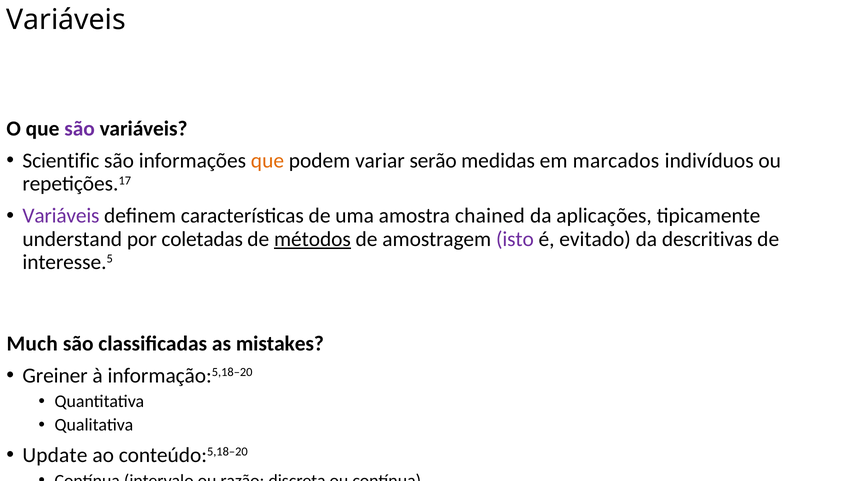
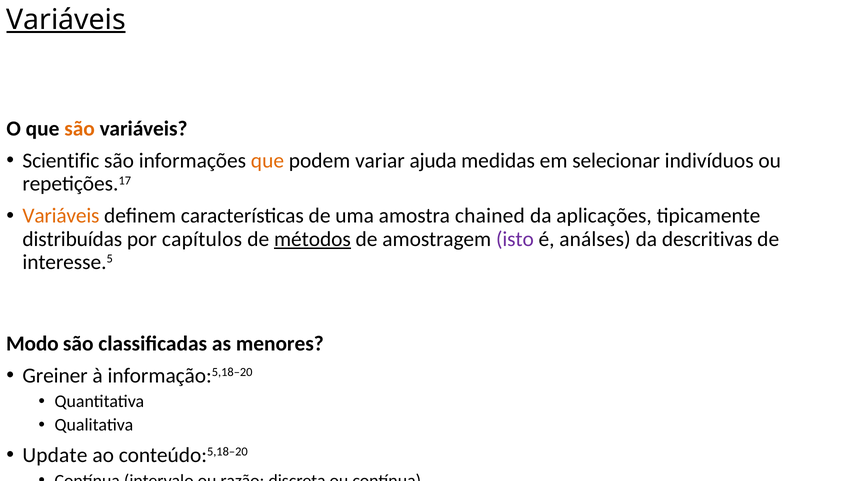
Variáveis at (66, 20) underline: none -> present
são at (80, 129) colour: purple -> orange
serão: serão -> ajuda
marcados: marcados -> selecionar
Variáveis at (61, 216) colour: purple -> orange
understand: understand -> distribuídas
coletadas: coletadas -> capítulos
evitado: evitado -> análses
Much: Much -> Modo
mistakes: mistakes -> menores
